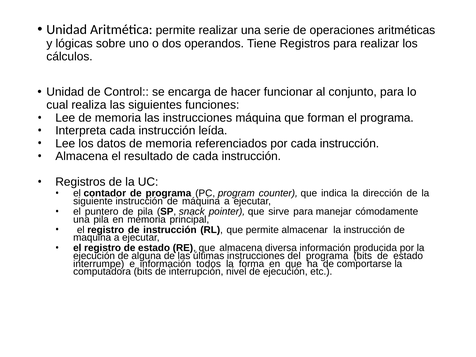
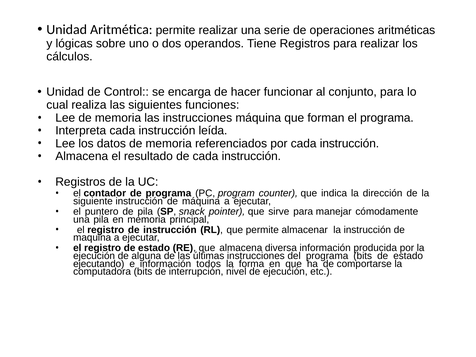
interrumpe: interrumpe -> ejecutando
